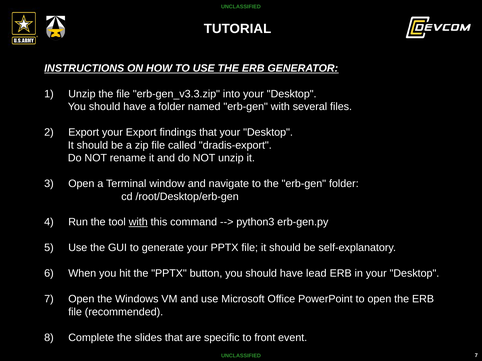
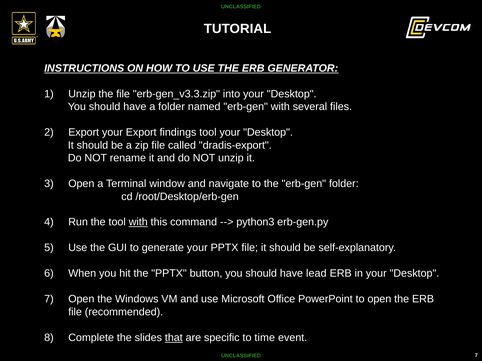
findings that: that -> tool
that at (174, 338) underline: none -> present
front: front -> time
